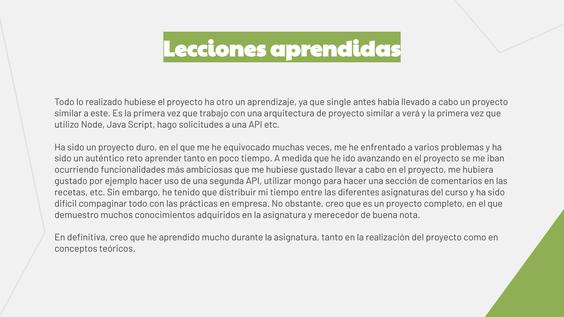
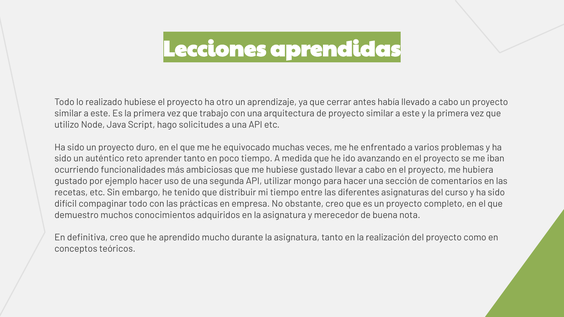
single: single -> cerrar
verá at (411, 114): verá -> este
